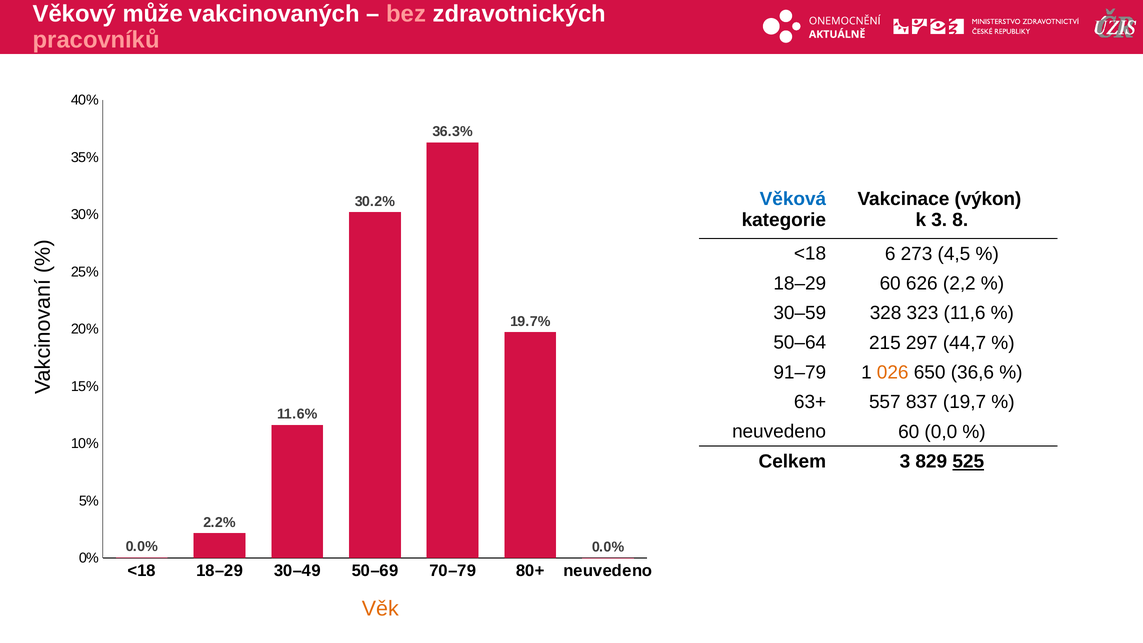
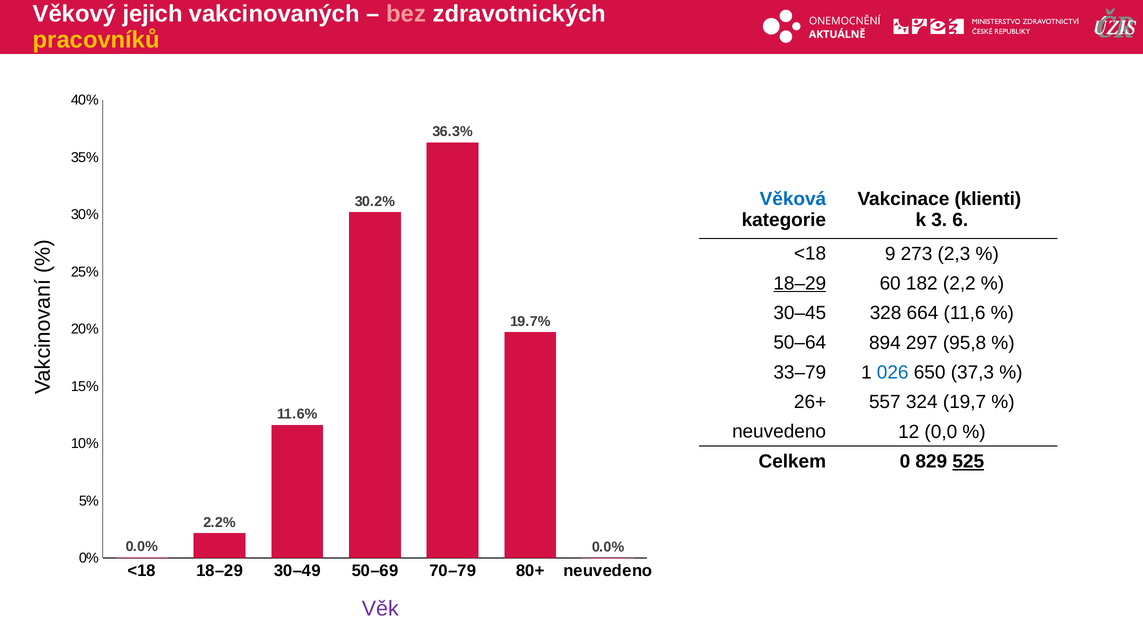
může: může -> jejich
pracovníků colour: pink -> yellow
výkon: výkon -> klienti
8: 8 -> 6
6: 6 -> 9
4,5: 4,5 -> 2,3
18–29 at (800, 283) underline: none -> present
626: 626 -> 182
30–59: 30–59 -> 30–45
323: 323 -> 664
215: 215 -> 894
44,7: 44,7 -> 95,8
91–79: 91–79 -> 33–79
026 colour: orange -> blue
36,6: 36,6 -> 37,3
63+: 63+ -> 26+
837: 837 -> 324
neuvedeno 60: 60 -> 12
Celkem 3: 3 -> 0
Věk colour: orange -> purple
